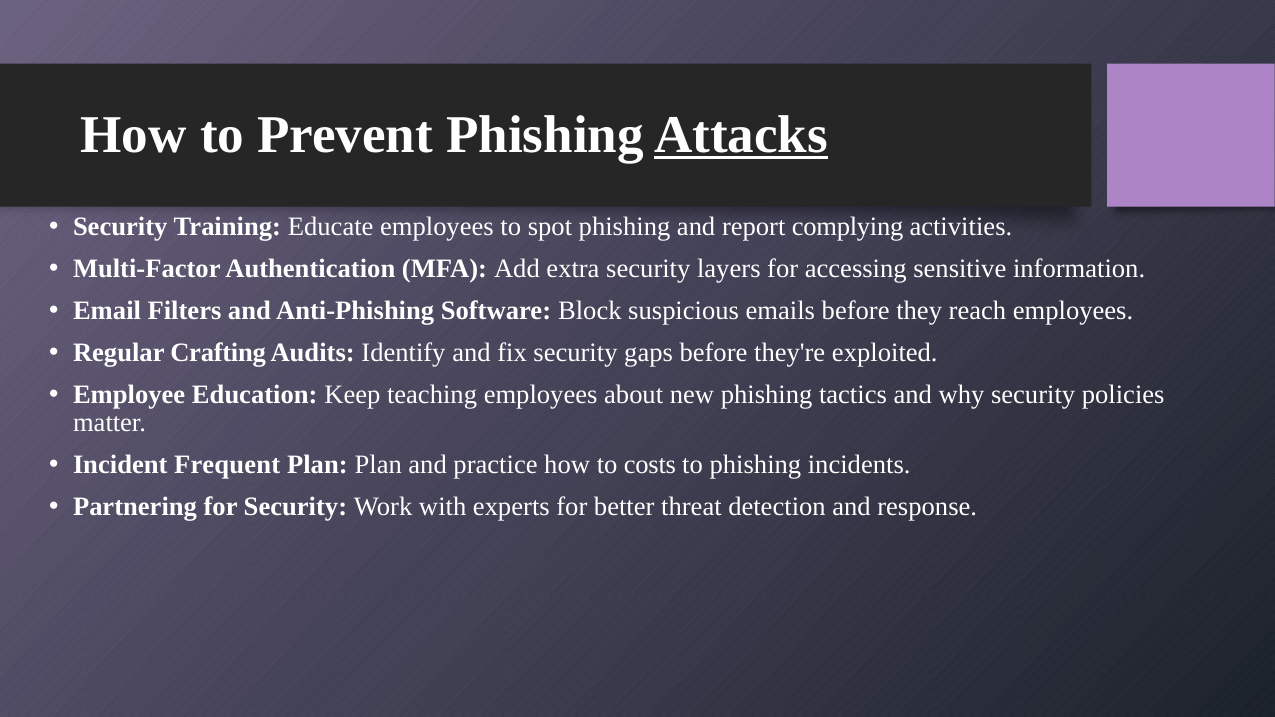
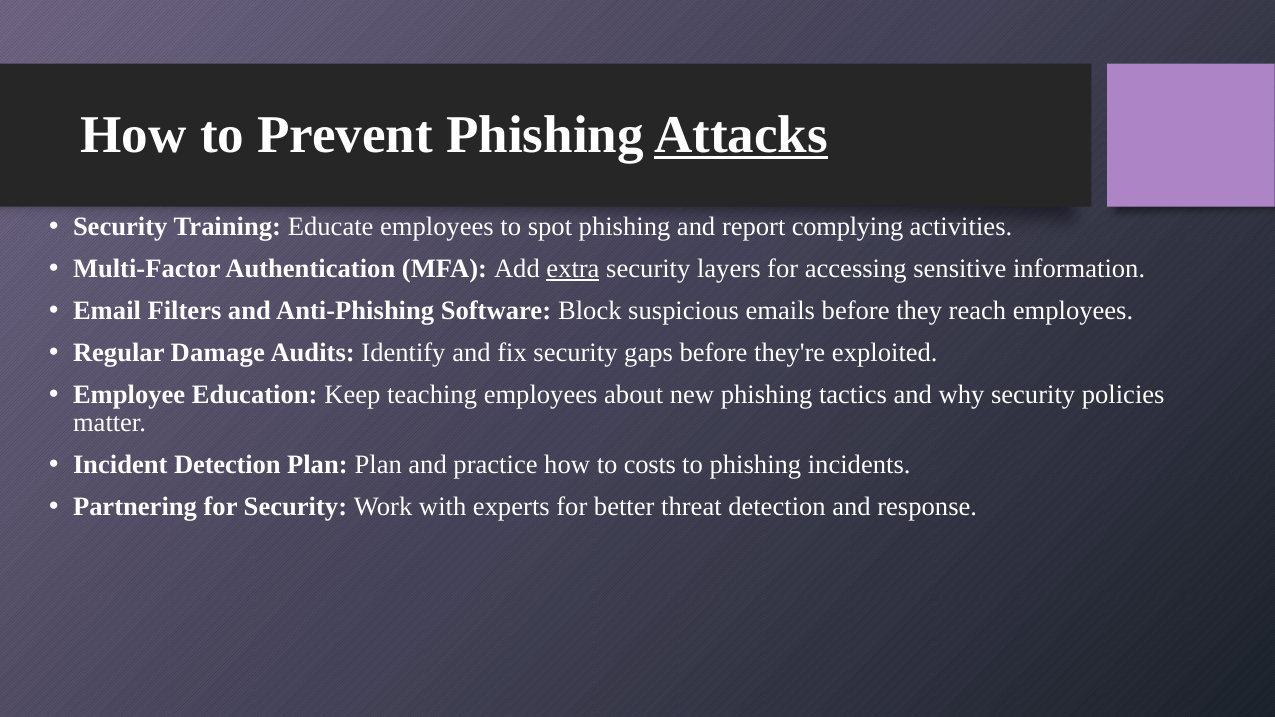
extra underline: none -> present
Crafting: Crafting -> Damage
Incident Frequent: Frequent -> Detection
